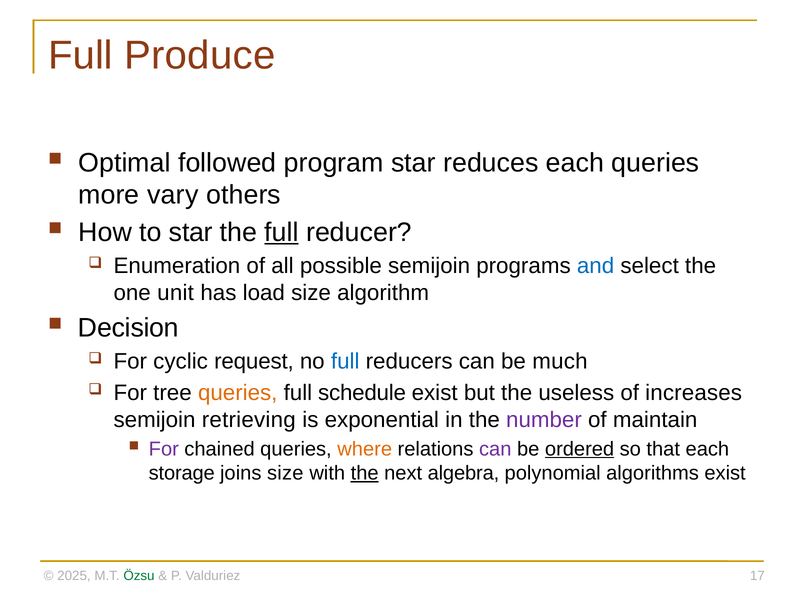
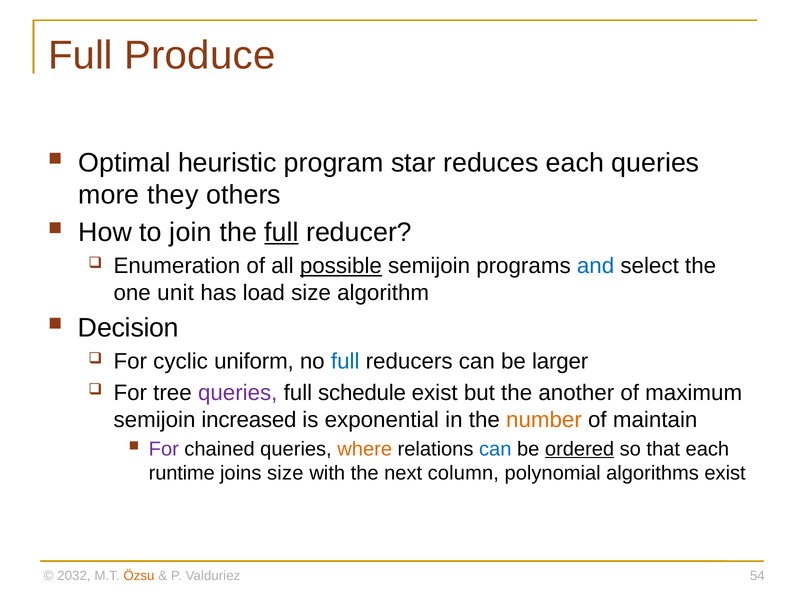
followed: followed -> heuristic
vary: vary -> they
to star: star -> join
possible underline: none -> present
request: request -> uniform
much: much -> larger
queries at (238, 393) colour: orange -> purple
useless: useless -> another
increases: increases -> maximum
retrieving: retrieving -> increased
number colour: purple -> orange
can at (495, 449) colour: purple -> blue
storage: storage -> runtime
the at (365, 473) underline: present -> none
algebra: algebra -> column
2025: 2025 -> 2032
Özsu colour: green -> orange
17: 17 -> 54
